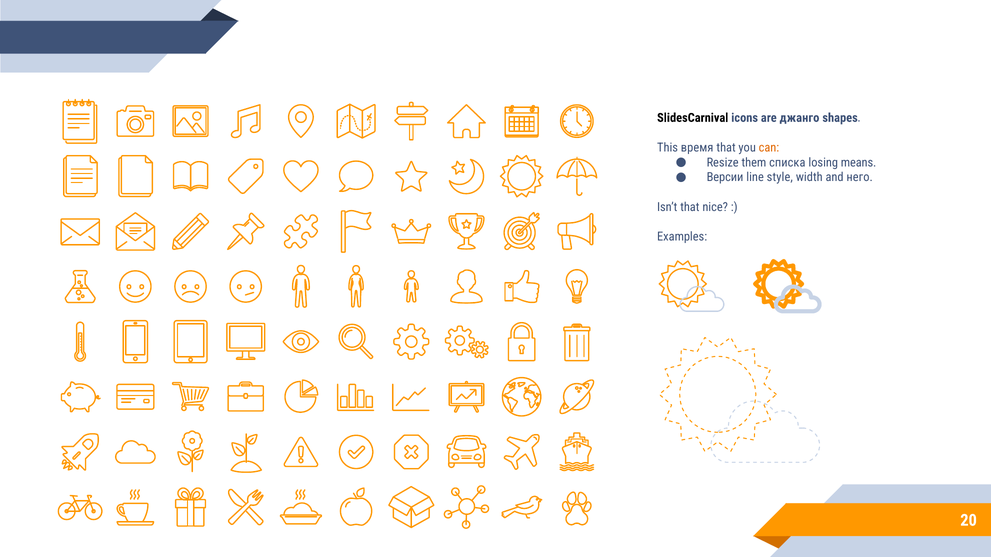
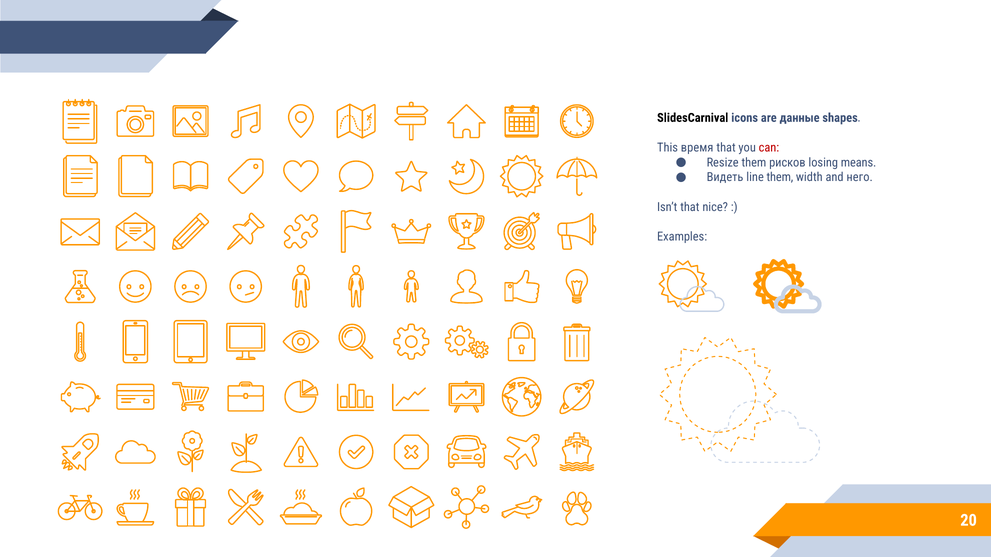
джанго: джанго -> данные
can colour: orange -> red
списка: списка -> рисков
Версии: Версии -> Видеть
line style: style -> them
